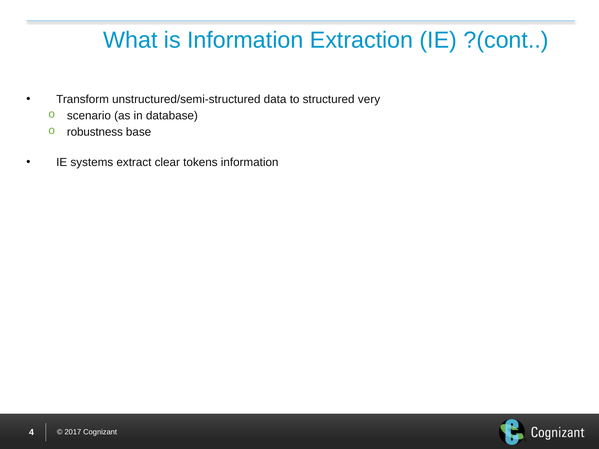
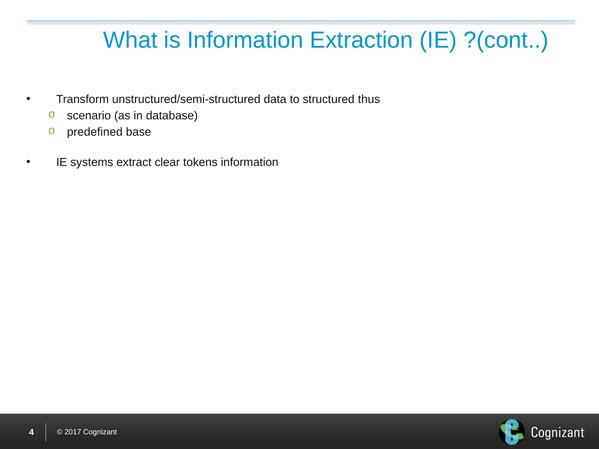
very: very -> thus
robustness: robustness -> predefined
